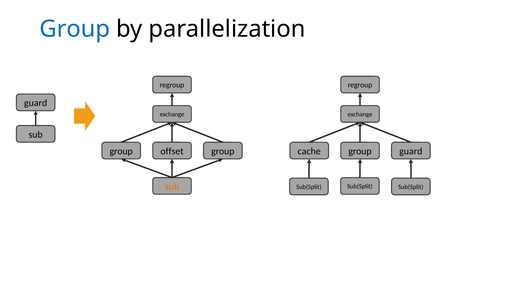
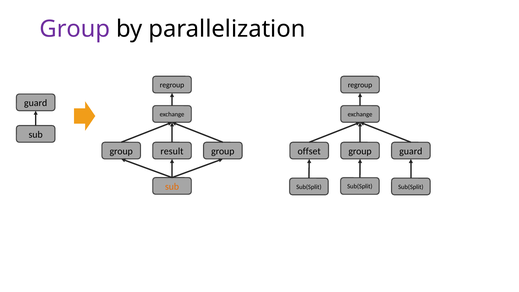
Group at (75, 29) colour: blue -> purple
offset: offset -> result
cache: cache -> offset
